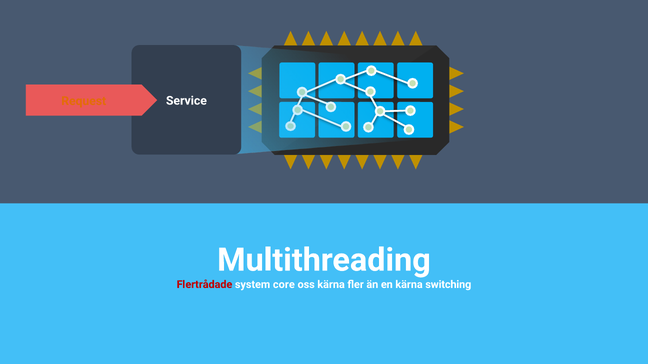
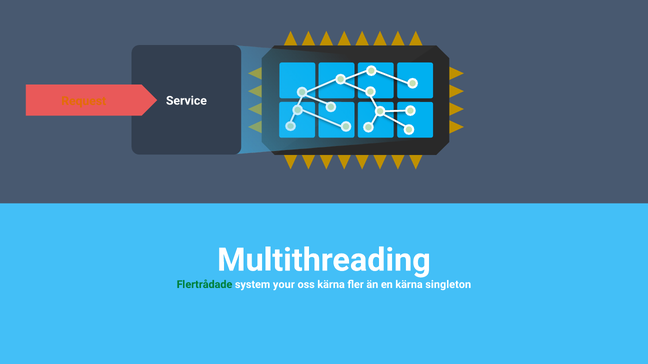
Flertrådade colour: red -> green
core: core -> your
switching: switching -> singleton
